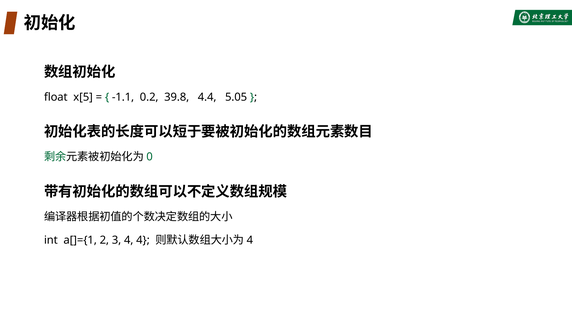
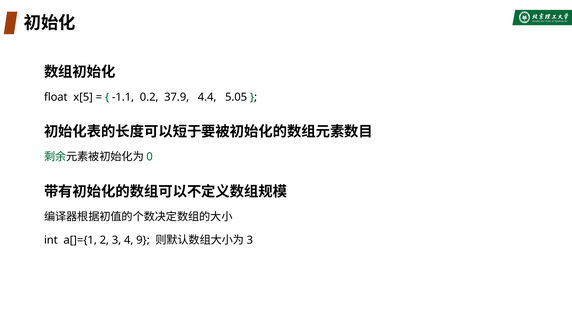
39.8: 39.8 -> 37.9
4 4: 4 -> 9
4 at (250, 240): 4 -> 3
